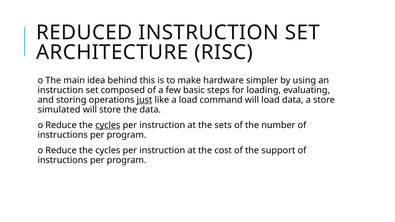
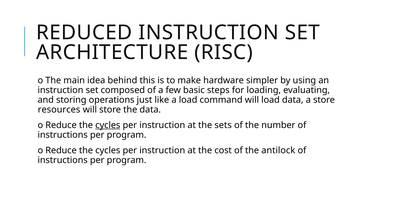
just underline: present -> none
simulated: simulated -> resources
support: support -> antilock
